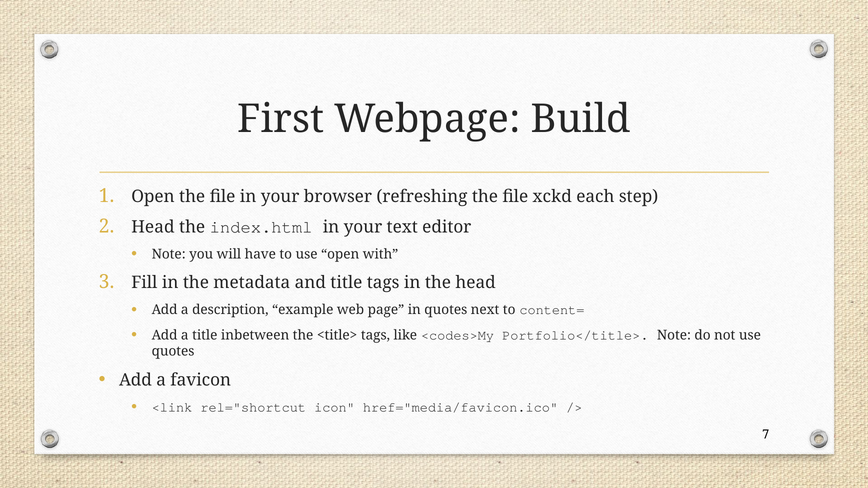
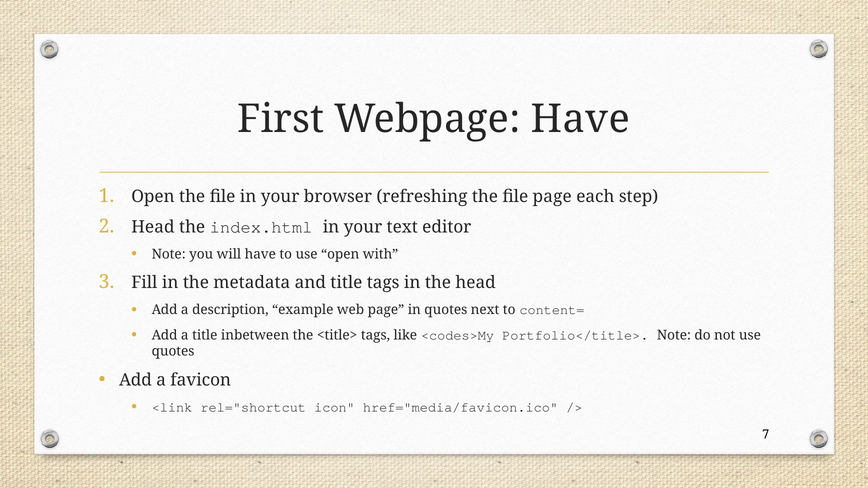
Webpage Build: Build -> Have
file xckd: xckd -> page
